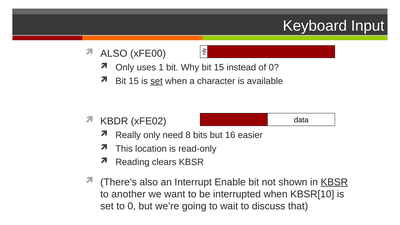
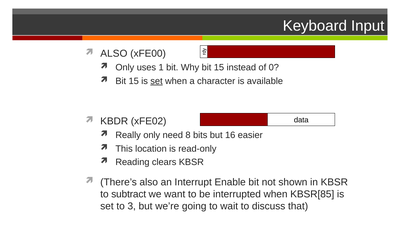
KBSR at (334, 182) underline: present -> none
another: another -> subtract
KBSR[10: KBSR[10 -> KBSR[85
to 0: 0 -> 3
